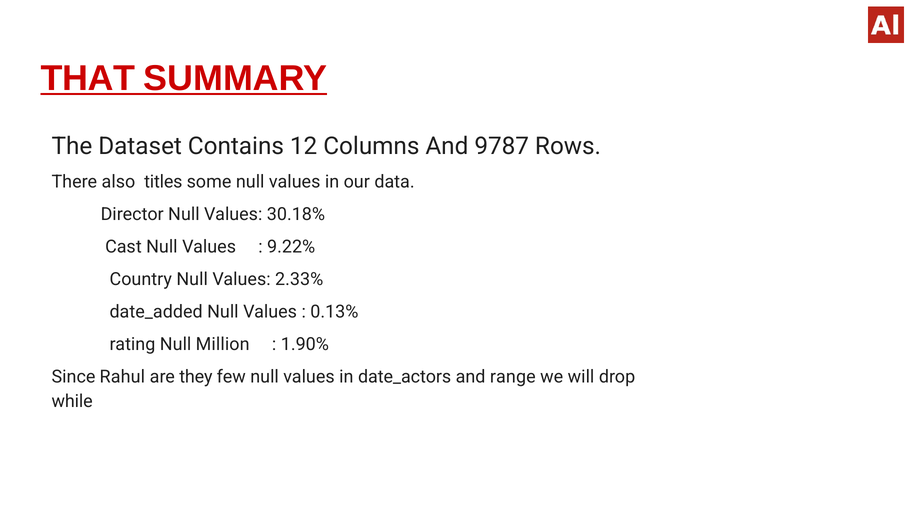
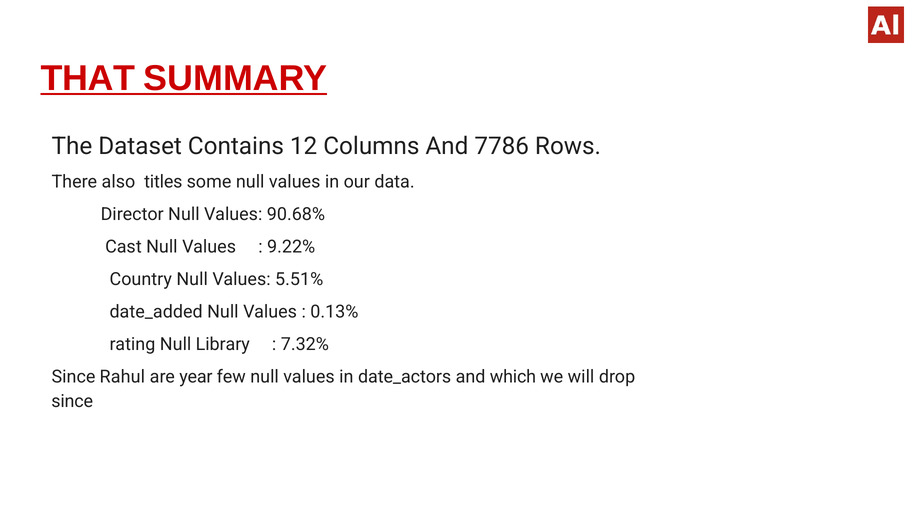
9787: 9787 -> 7786
30.18%: 30.18% -> 90.68%
2.33%: 2.33% -> 5.51%
Million: Million -> Library
1.90%: 1.90% -> 7.32%
they: they -> year
range: range -> which
while at (72, 402): while -> since
